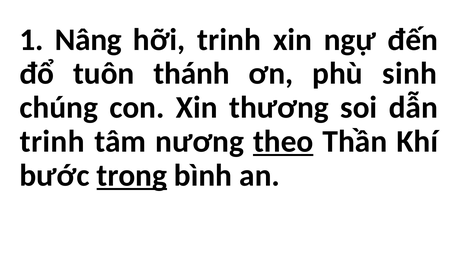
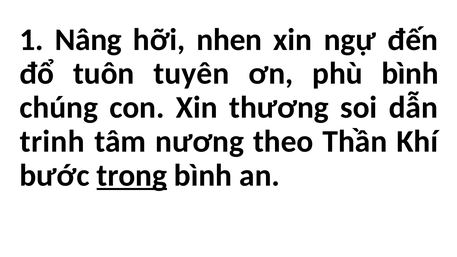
hỡi trinh: trinh -> nhen
thánh: thánh -> tuyên
phù sinh: sinh -> bình
theo underline: present -> none
